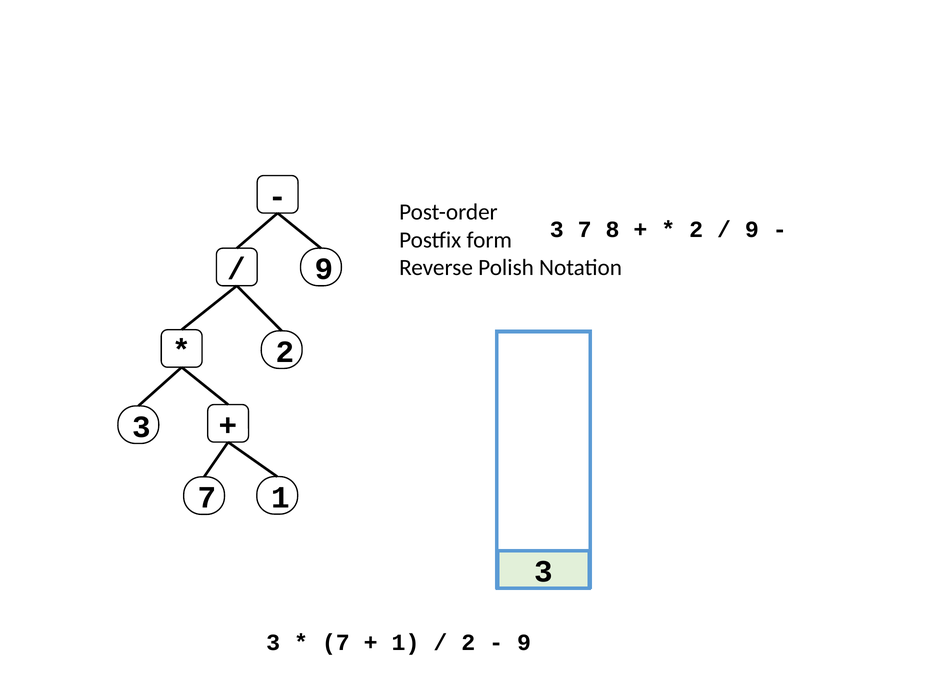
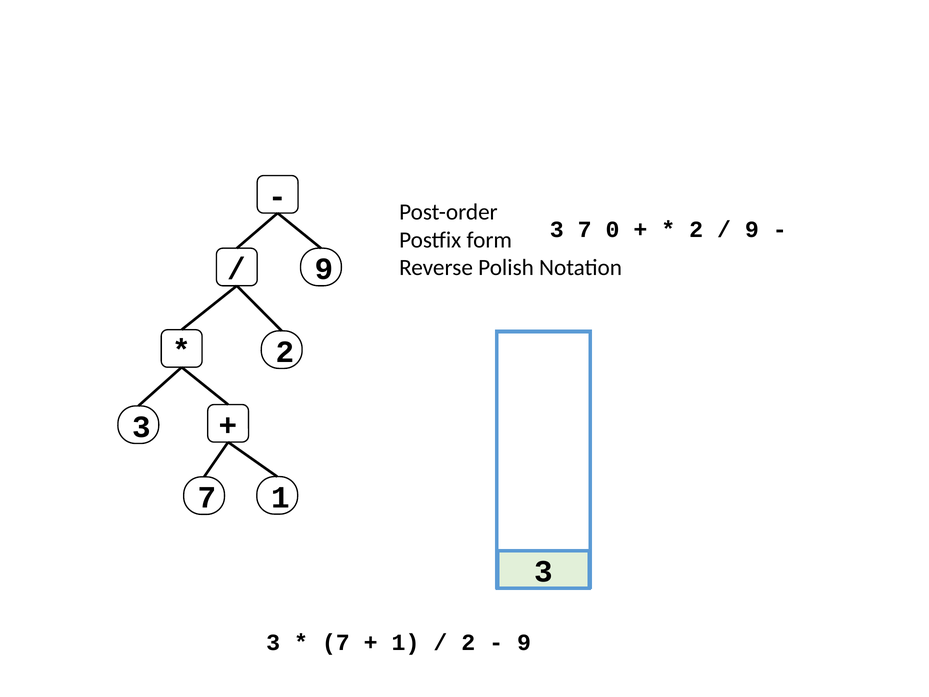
8: 8 -> 0
